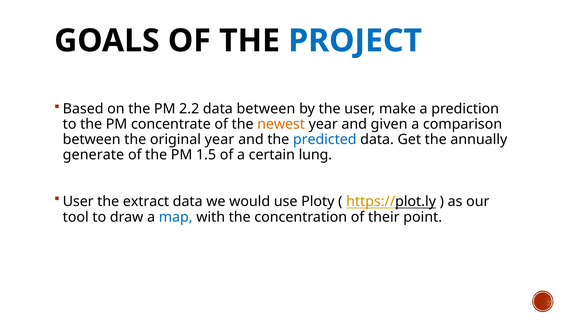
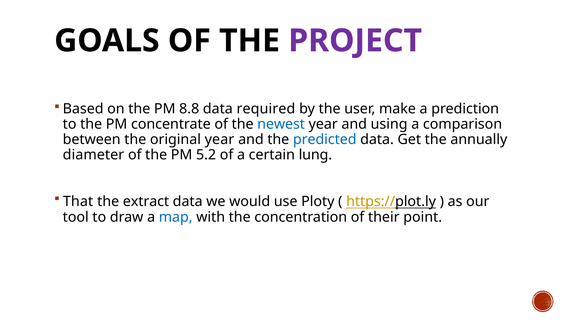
PROJECT colour: blue -> purple
2.2: 2.2 -> 8.8
data between: between -> required
newest colour: orange -> blue
given: given -> using
generate: generate -> diameter
1.5: 1.5 -> 5.2
User at (78, 201): User -> That
